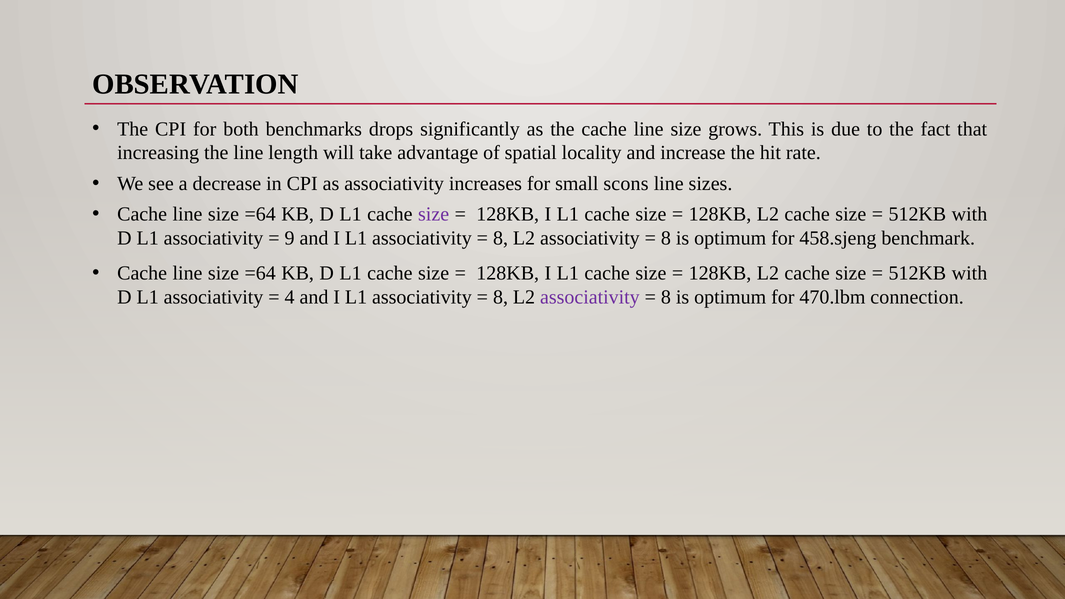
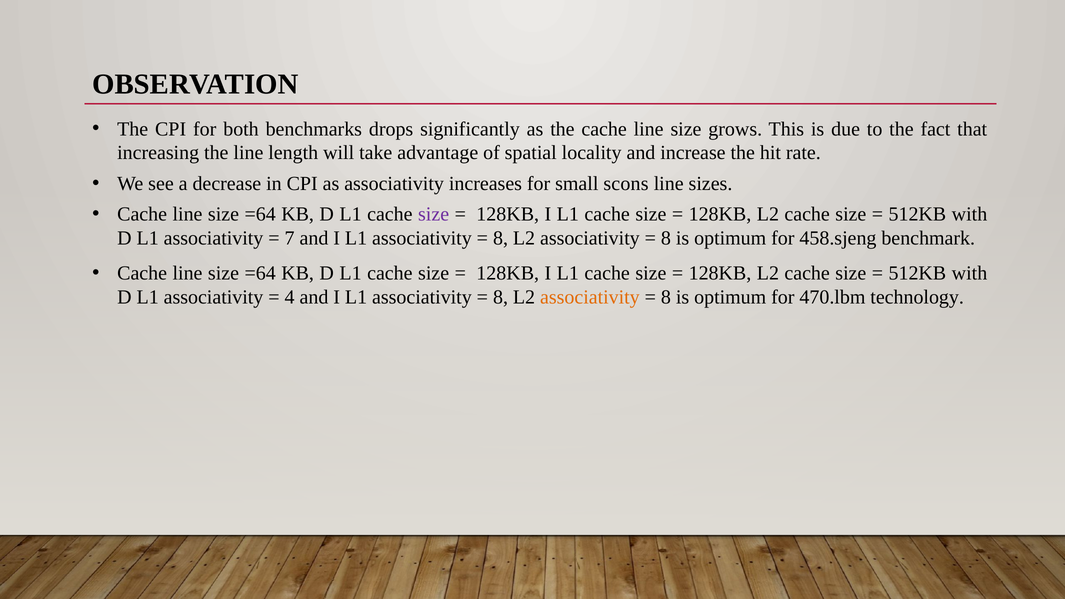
9: 9 -> 7
associativity at (590, 297) colour: purple -> orange
connection: connection -> technology
